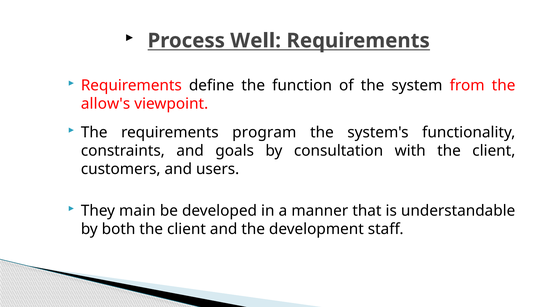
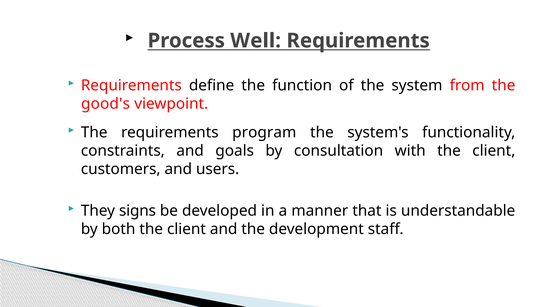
allow's: allow's -> good's
main: main -> signs
